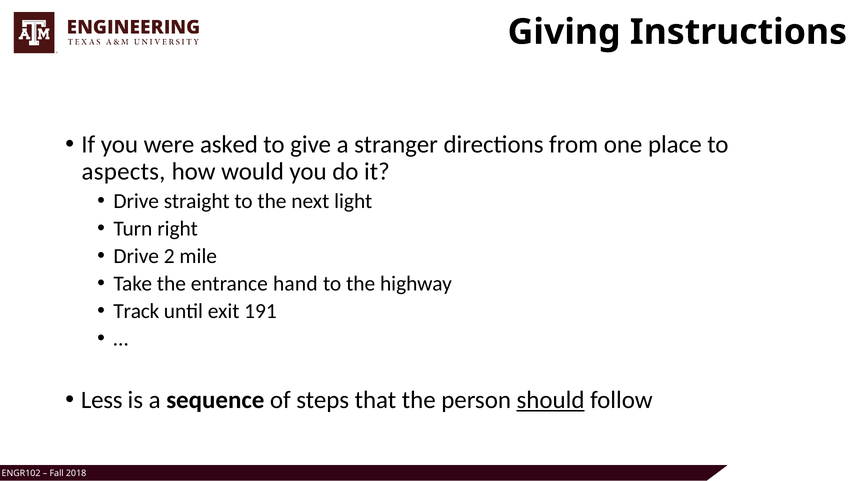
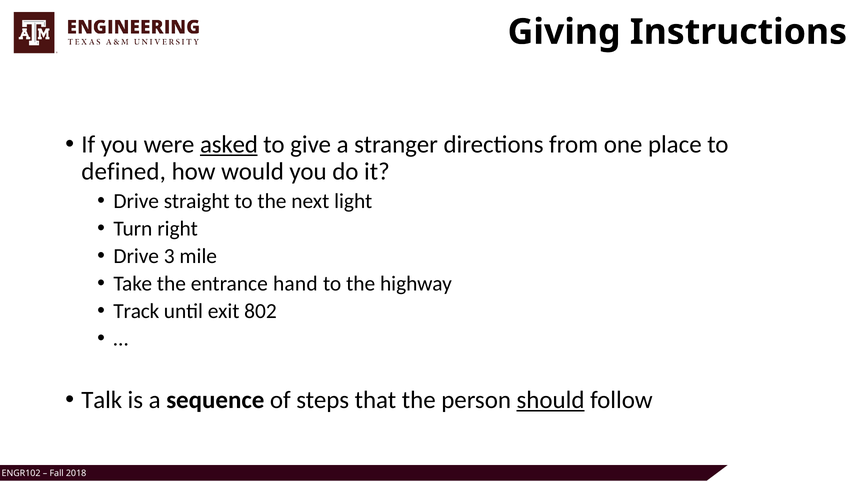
asked underline: none -> present
aspects: aspects -> defined
2: 2 -> 3
191: 191 -> 802
Less: Less -> Talk
